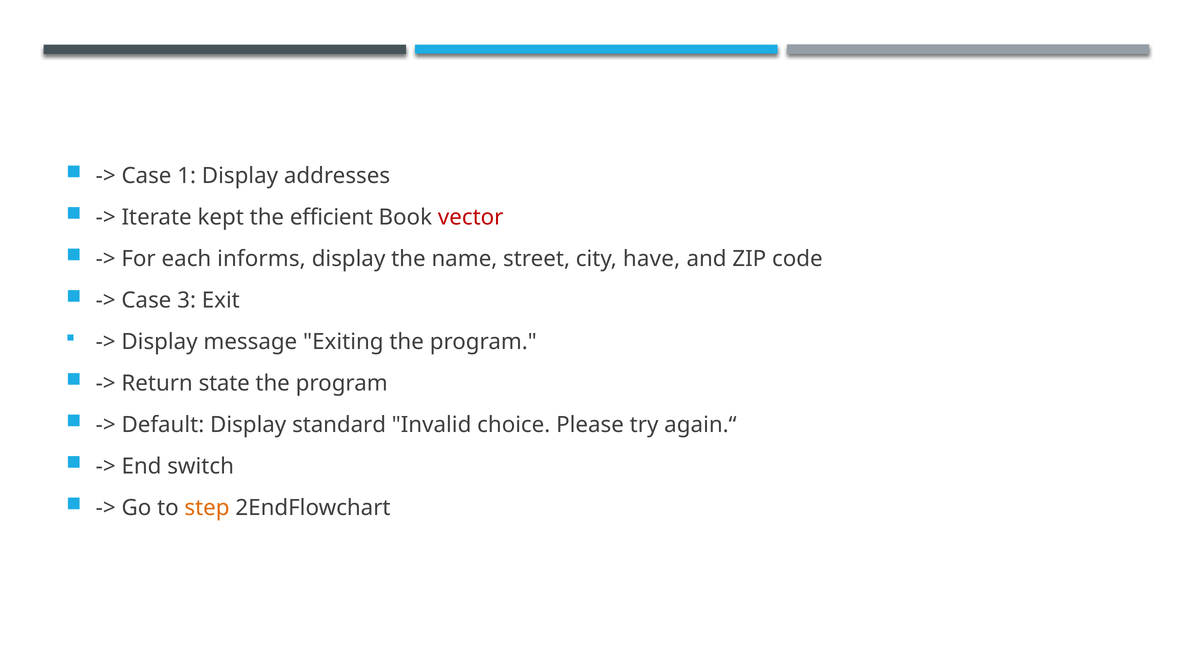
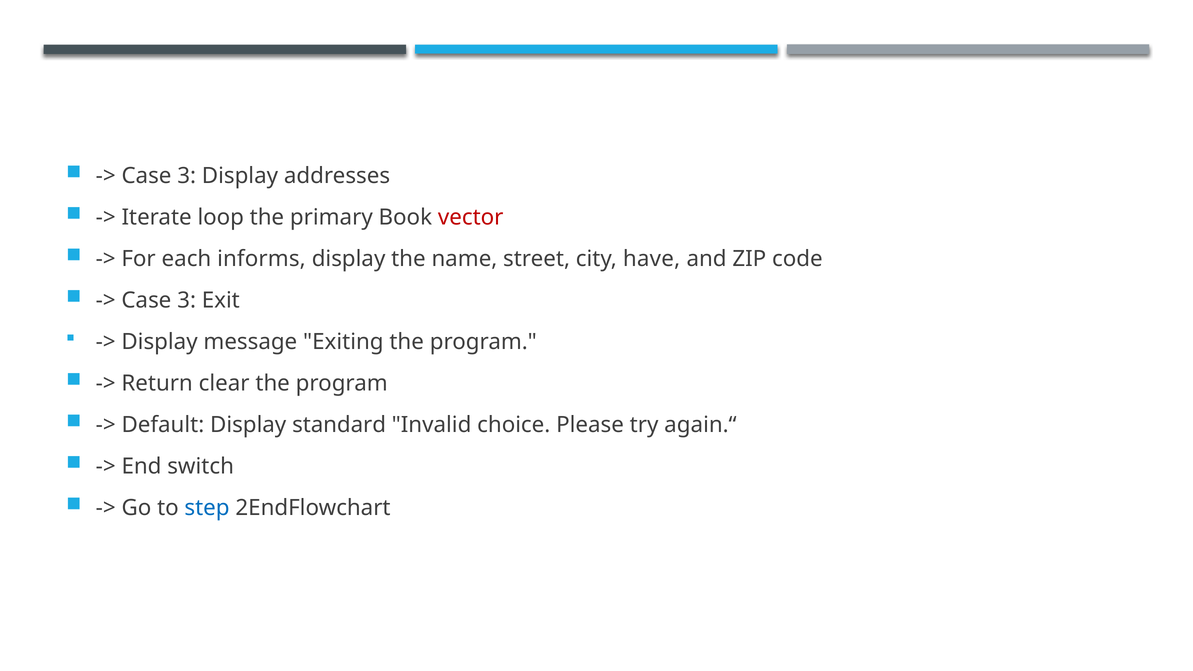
1 at (187, 176): 1 -> 3
kept: kept -> loop
efficient: efficient -> primary
state: state -> clear
step colour: orange -> blue
